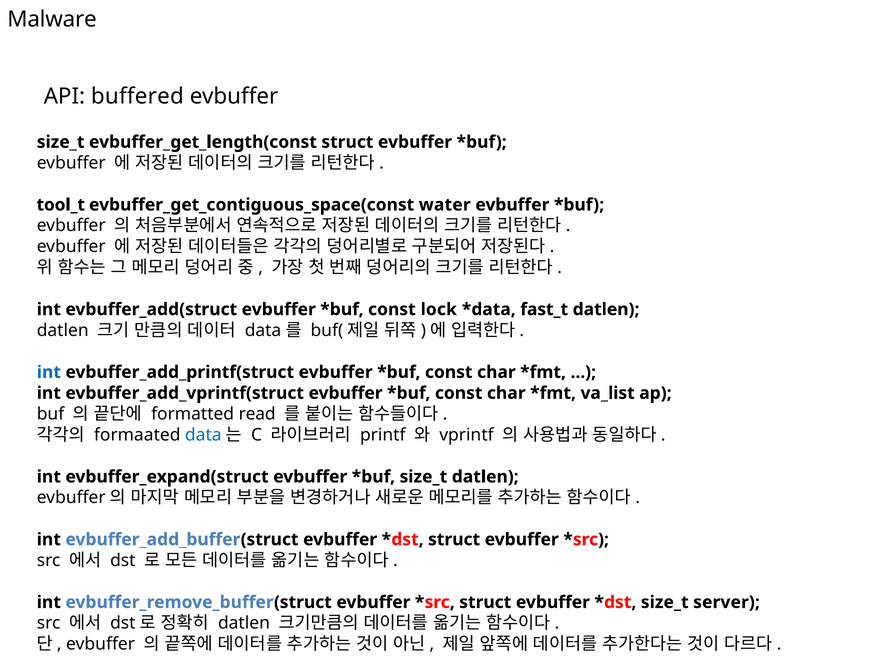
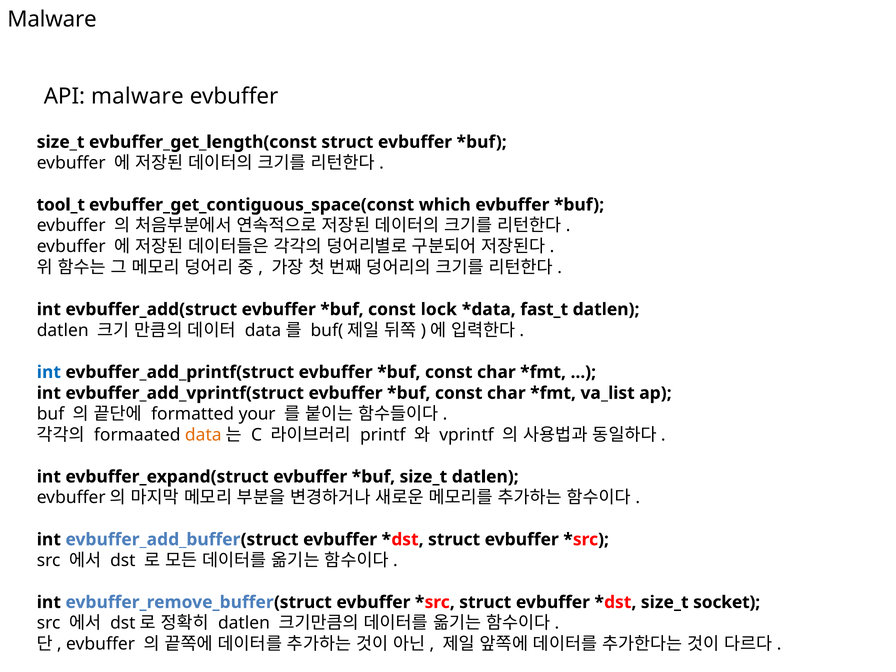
API buffered: buffered -> malware
water: water -> which
read: read -> your
data colour: blue -> orange
server: server -> socket
